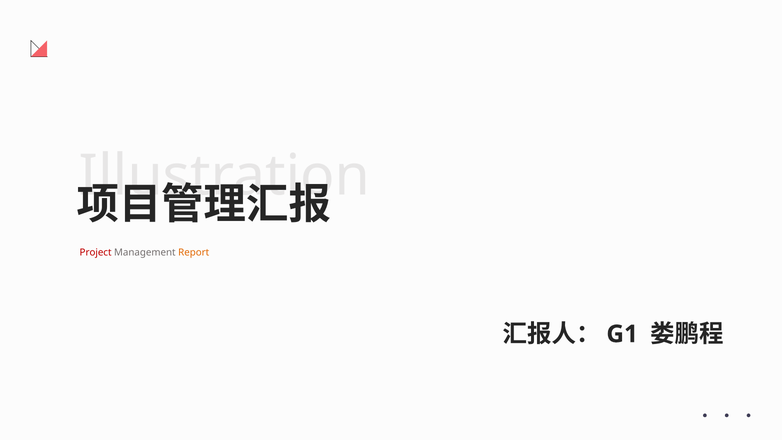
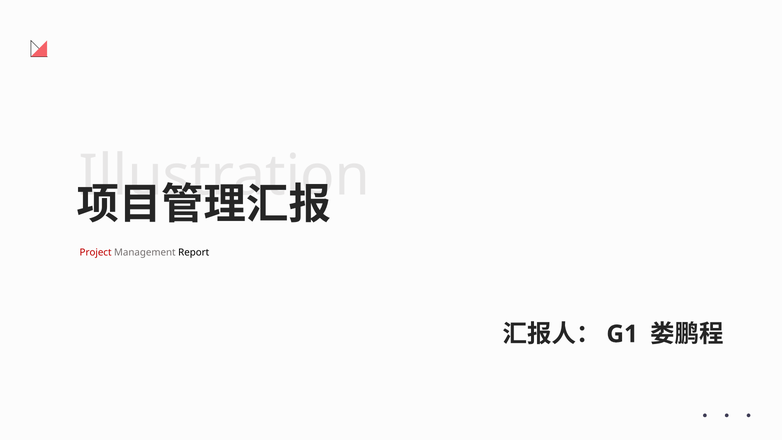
Report colour: orange -> black
